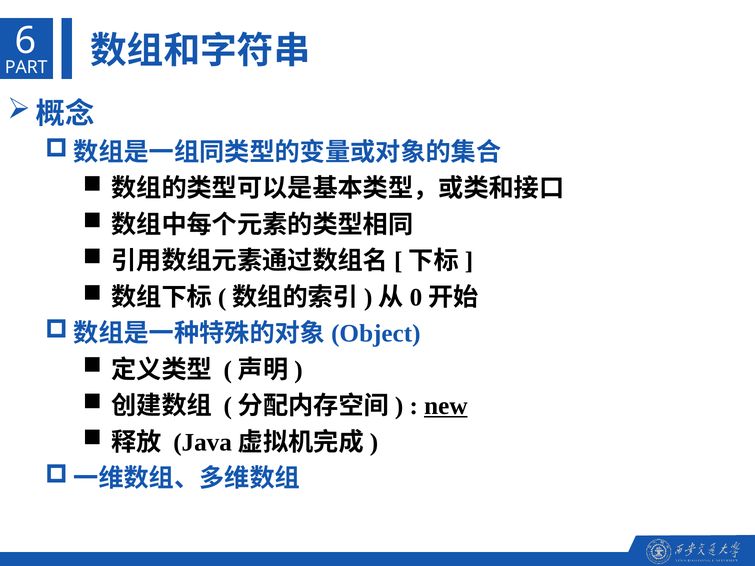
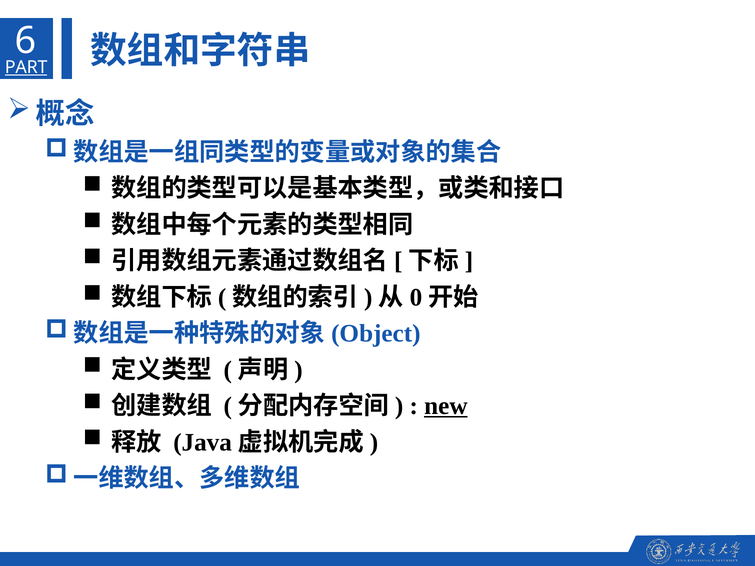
PART underline: none -> present
